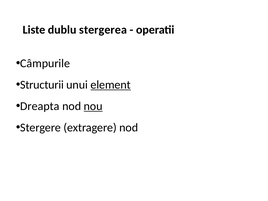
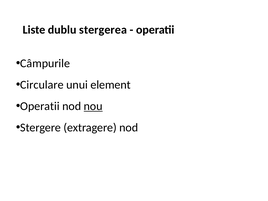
Structurii: Structurii -> Circulare
element underline: present -> none
Dreapta at (40, 106): Dreapta -> Operatii
